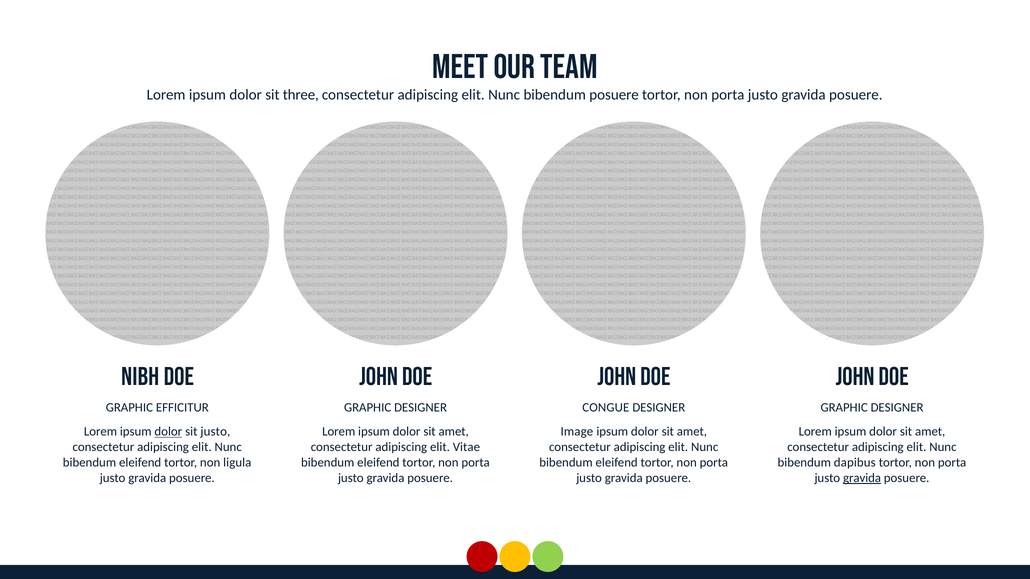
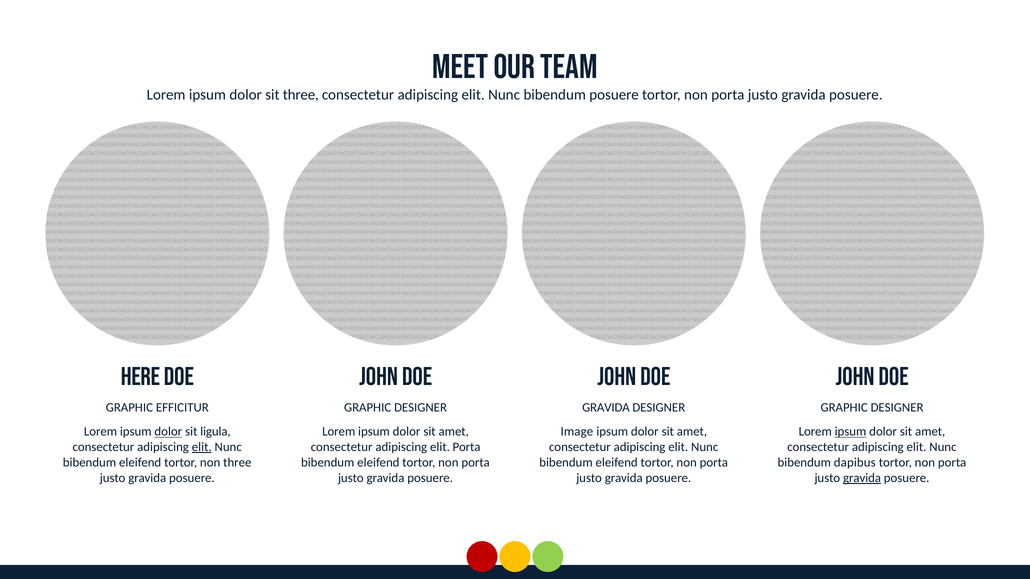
NIBH: NIBH -> HERE
CONGUE at (606, 408): CONGUE -> GRAVIDA
sit justo: justo -> ligula
ipsum at (850, 432) underline: none -> present
elit at (202, 447) underline: none -> present
elit Vitae: Vitae -> Porta
non ligula: ligula -> three
